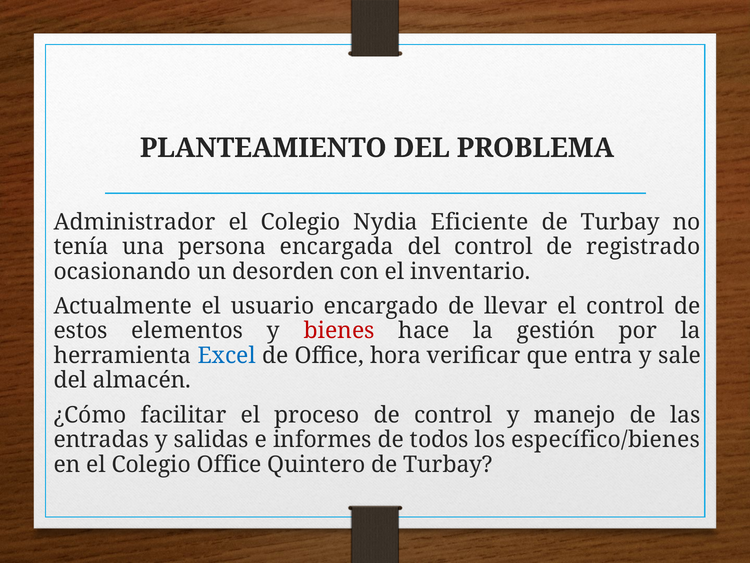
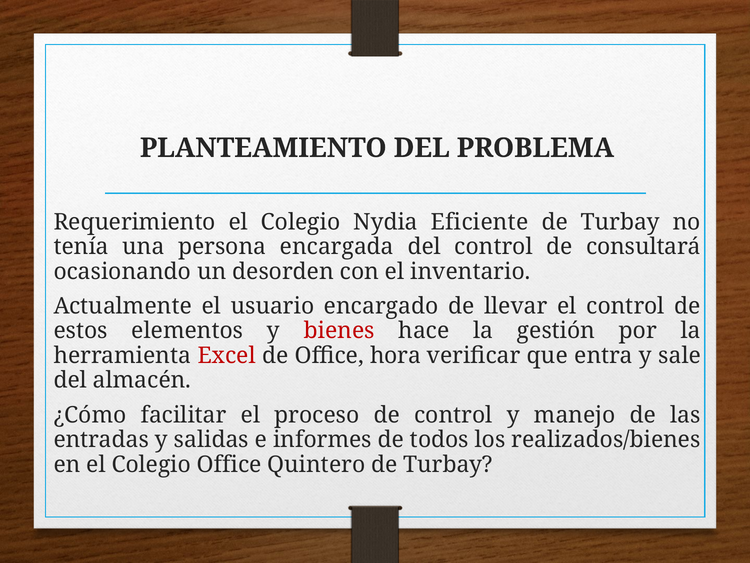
Administrador: Administrador -> Requerimiento
registrado: registrado -> consultará
Excel colour: blue -> red
específico/bienes: específico/bienes -> realizados/bienes
